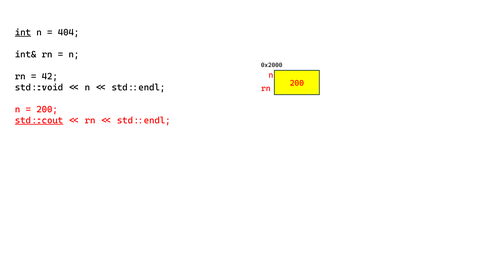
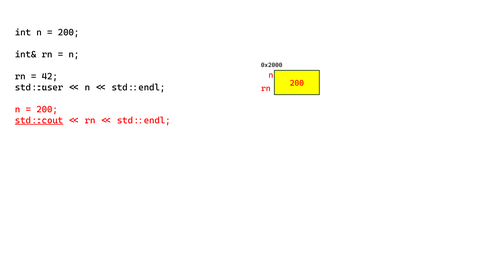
int underline: present -> none
404 at (69, 32): 404 -> 200
std::void: std::void -> std::user
